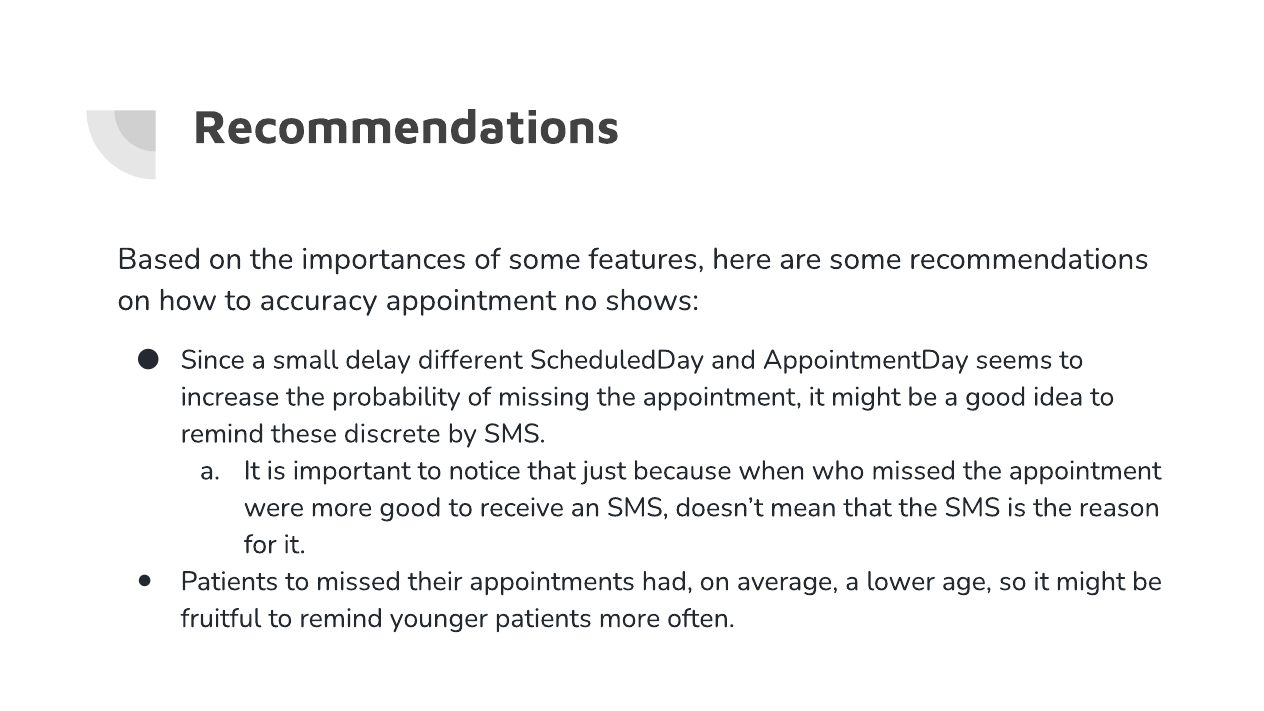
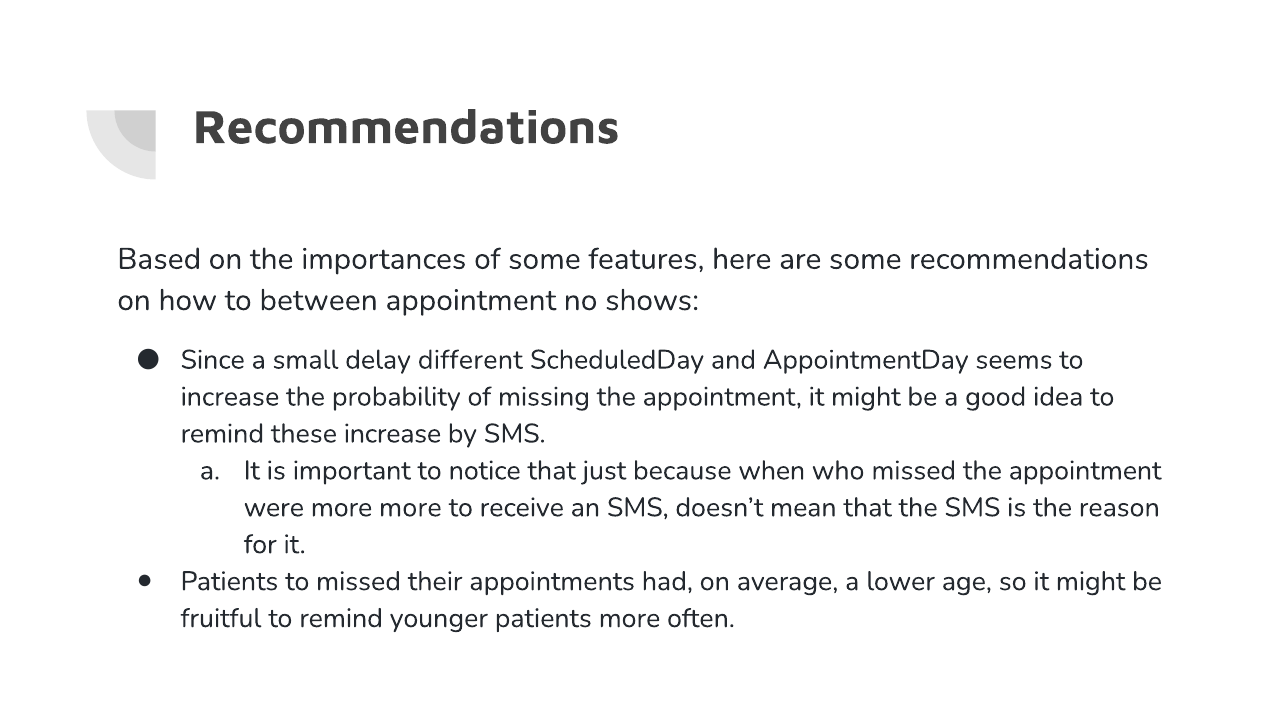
accuracy: accuracy -> between
these discrete: discrete -> increase
more good: good -> more
